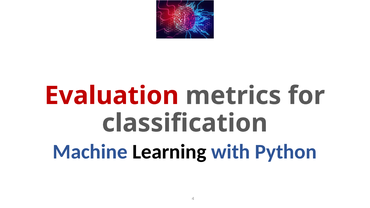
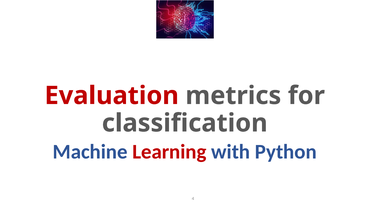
Learning colour: black -> red
